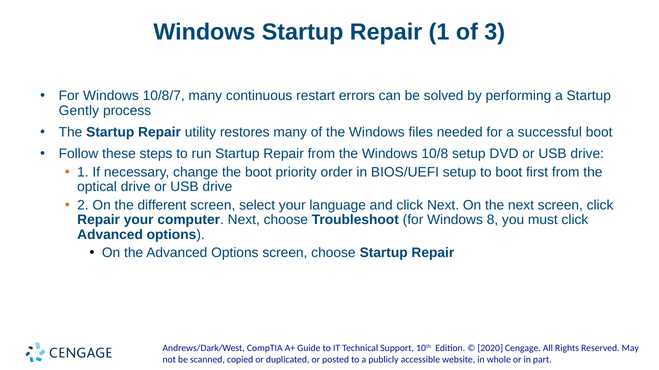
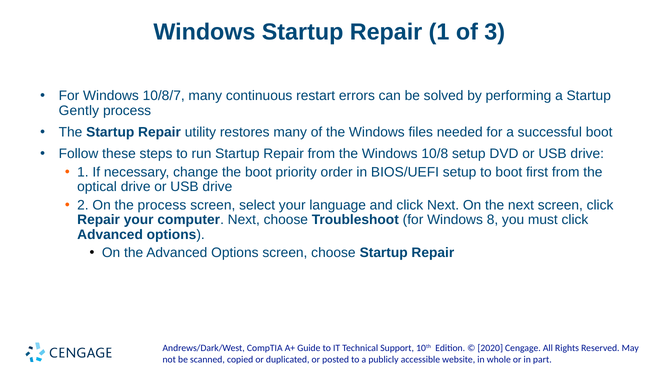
the different: different -> process
